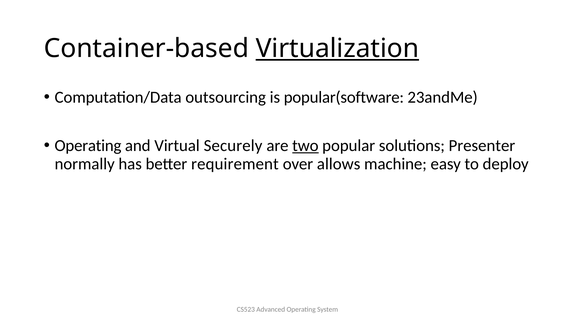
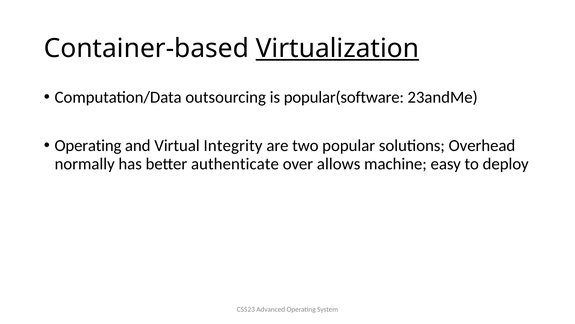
Securely: Securely -> Integrity
two underline: present -> none
Presenter: Presenter -> Overhead
requirement: requirement -> authenticate
